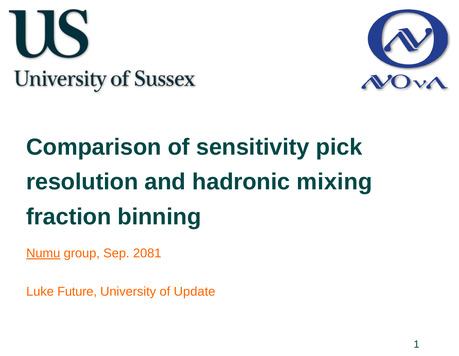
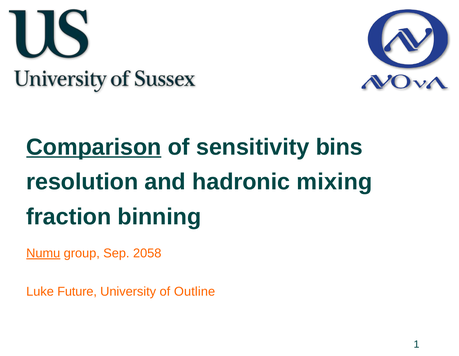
Comparison underline: none -> present
pick: pick -> bins
2081: 2081 -> 2058
Update: Update -> Outline
